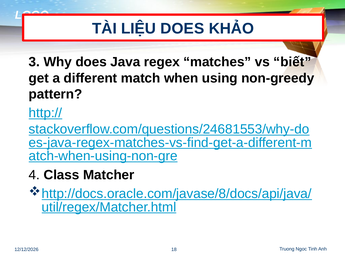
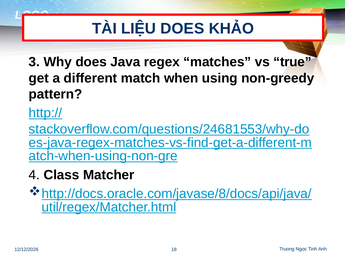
biết: biết -> true
